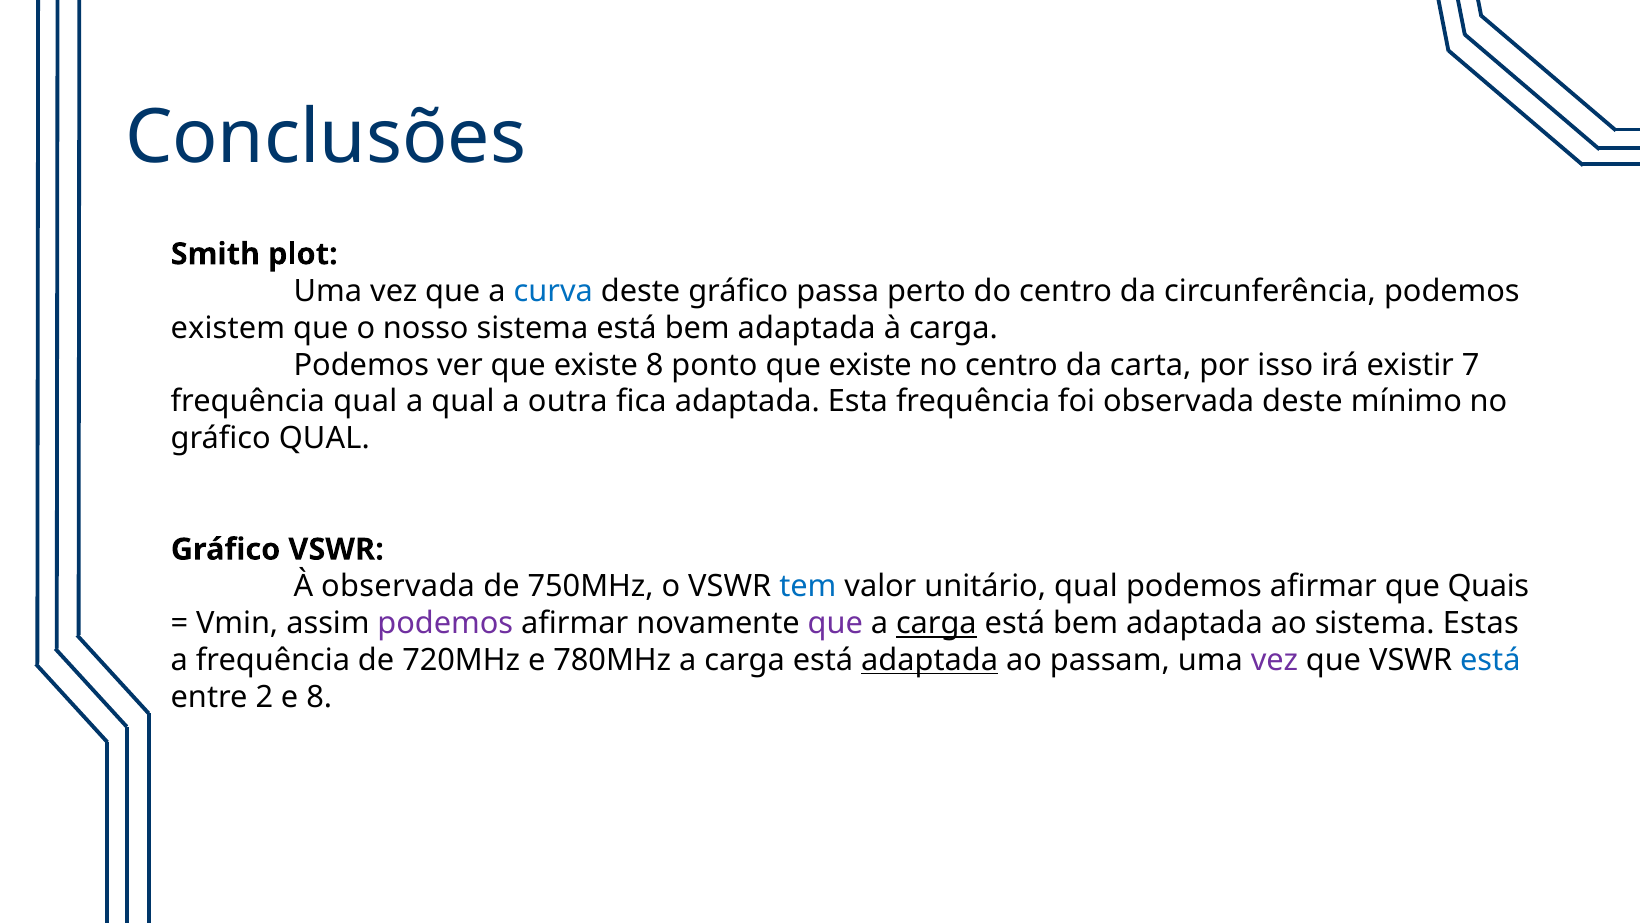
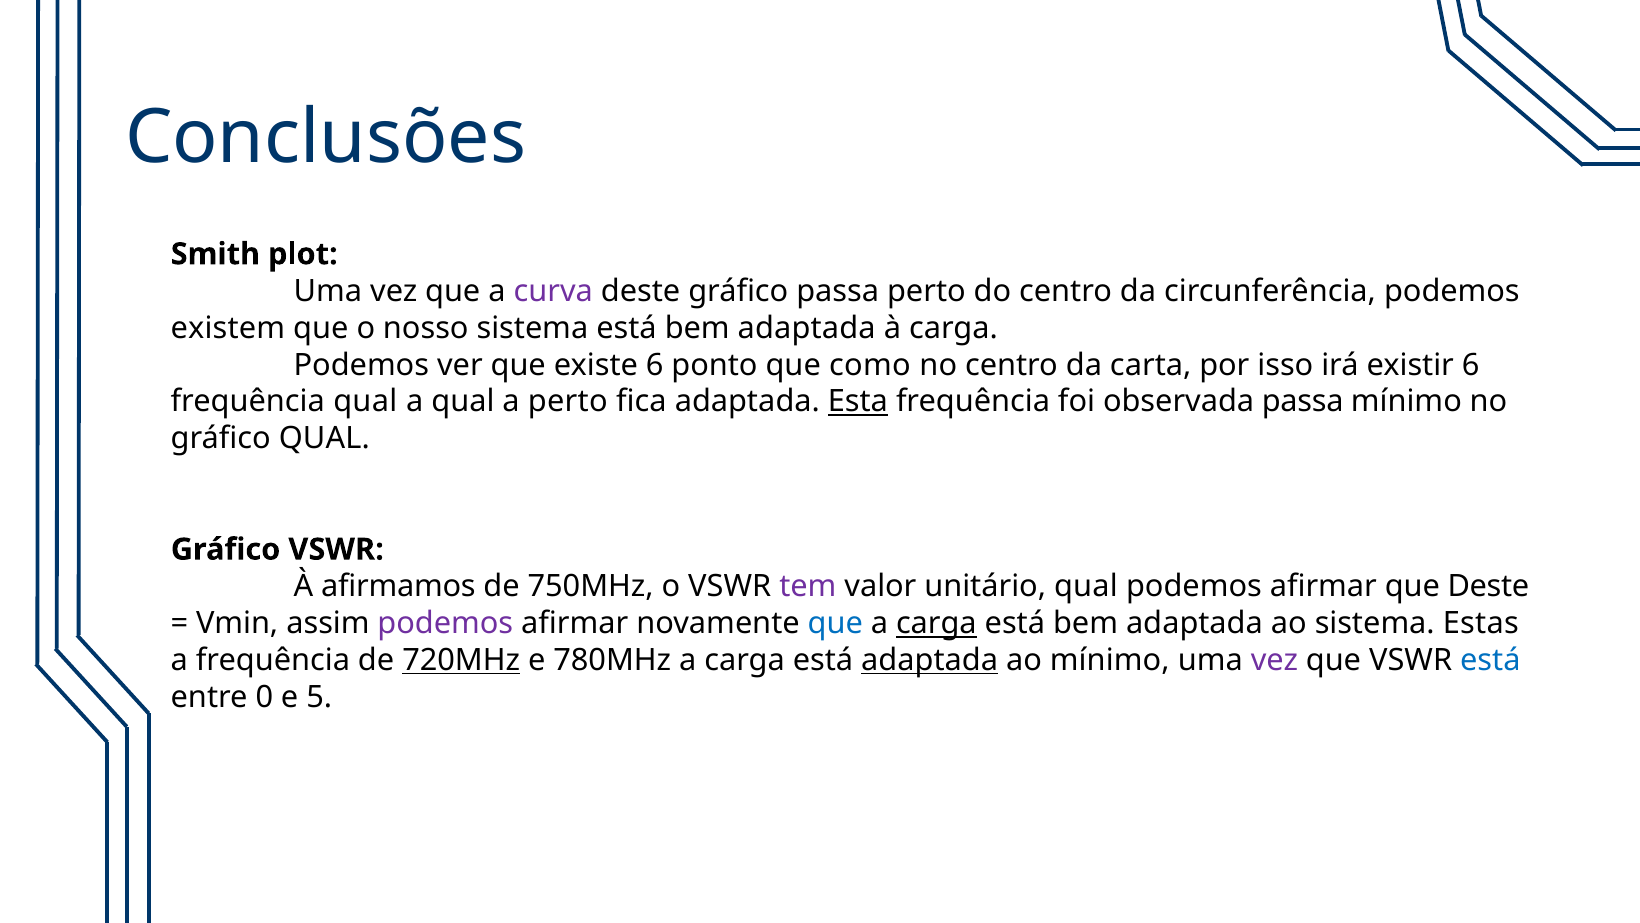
curva colour: blue -> purple
existe 8: 8 -> 6
ponto que existe: existe -> como
existir 7: 7 -> 6
a outra: outra -> perto
Esta underline: none -> present
observada deste: deste -> passa
À observada: observada -> afirmamos
tem colour: blue -> purple
que Quais: Quais -> Deste
que at (835, 623) colour: purple -> blue
720MHz underline: none -> present
ao passam: passam -> mínimo
2: 2 -> 0
e 8: 8 -> 5
